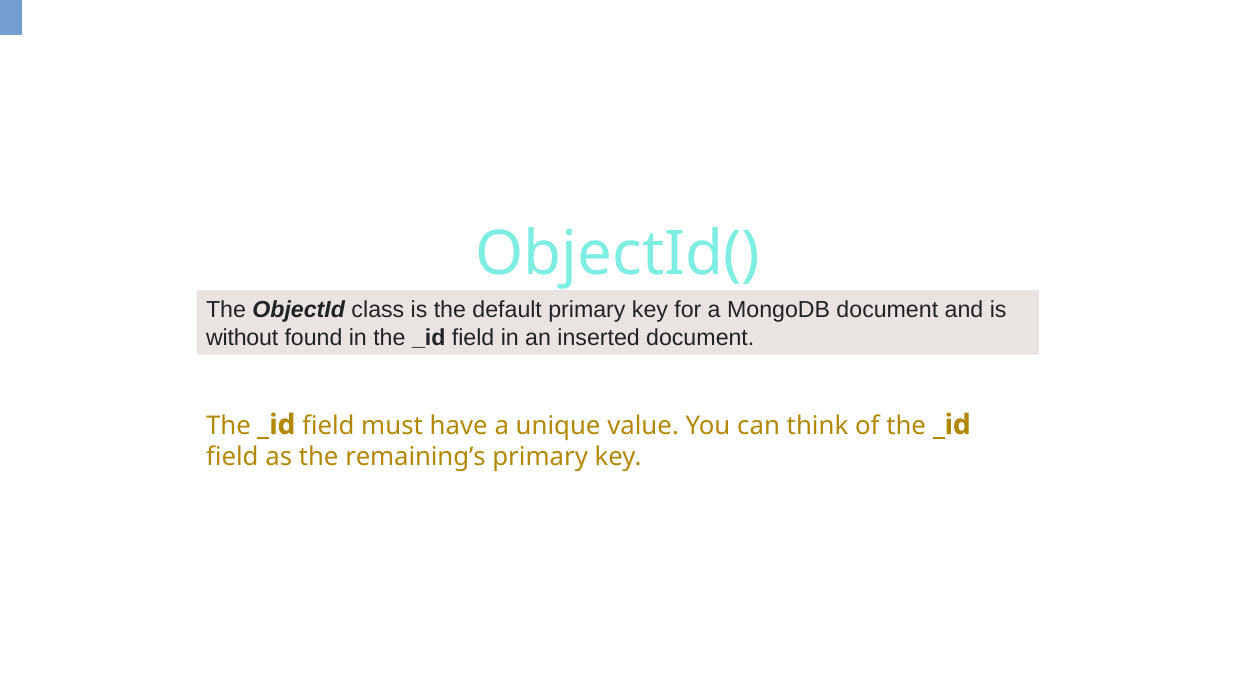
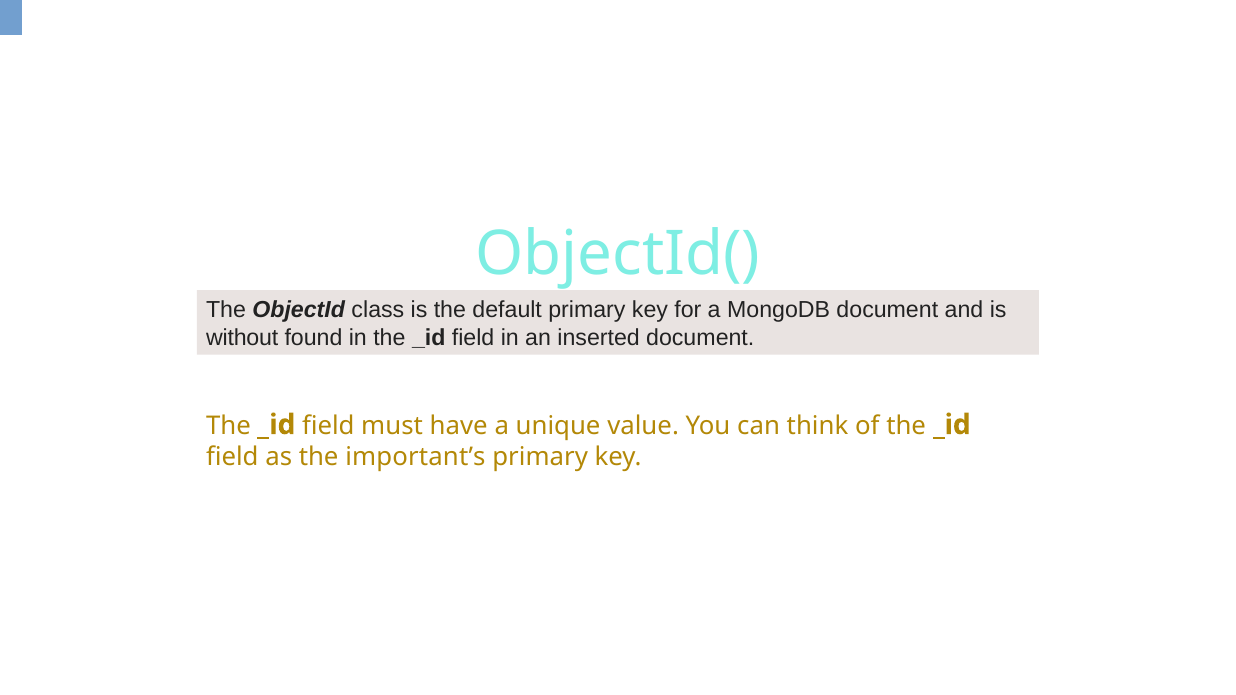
remaining’s: remaining’s -> important’s
